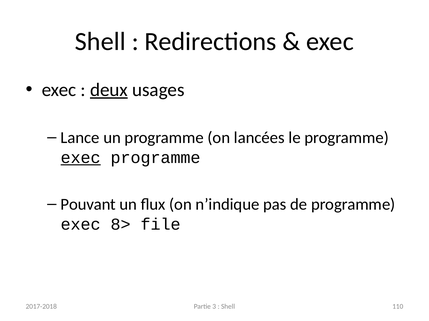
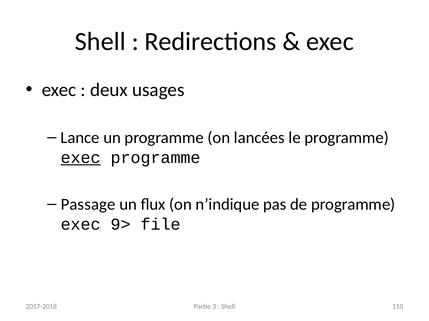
deux underline: present -> none
Pouvant: Pouvant -> Passage
8>: 8> -> 9>
